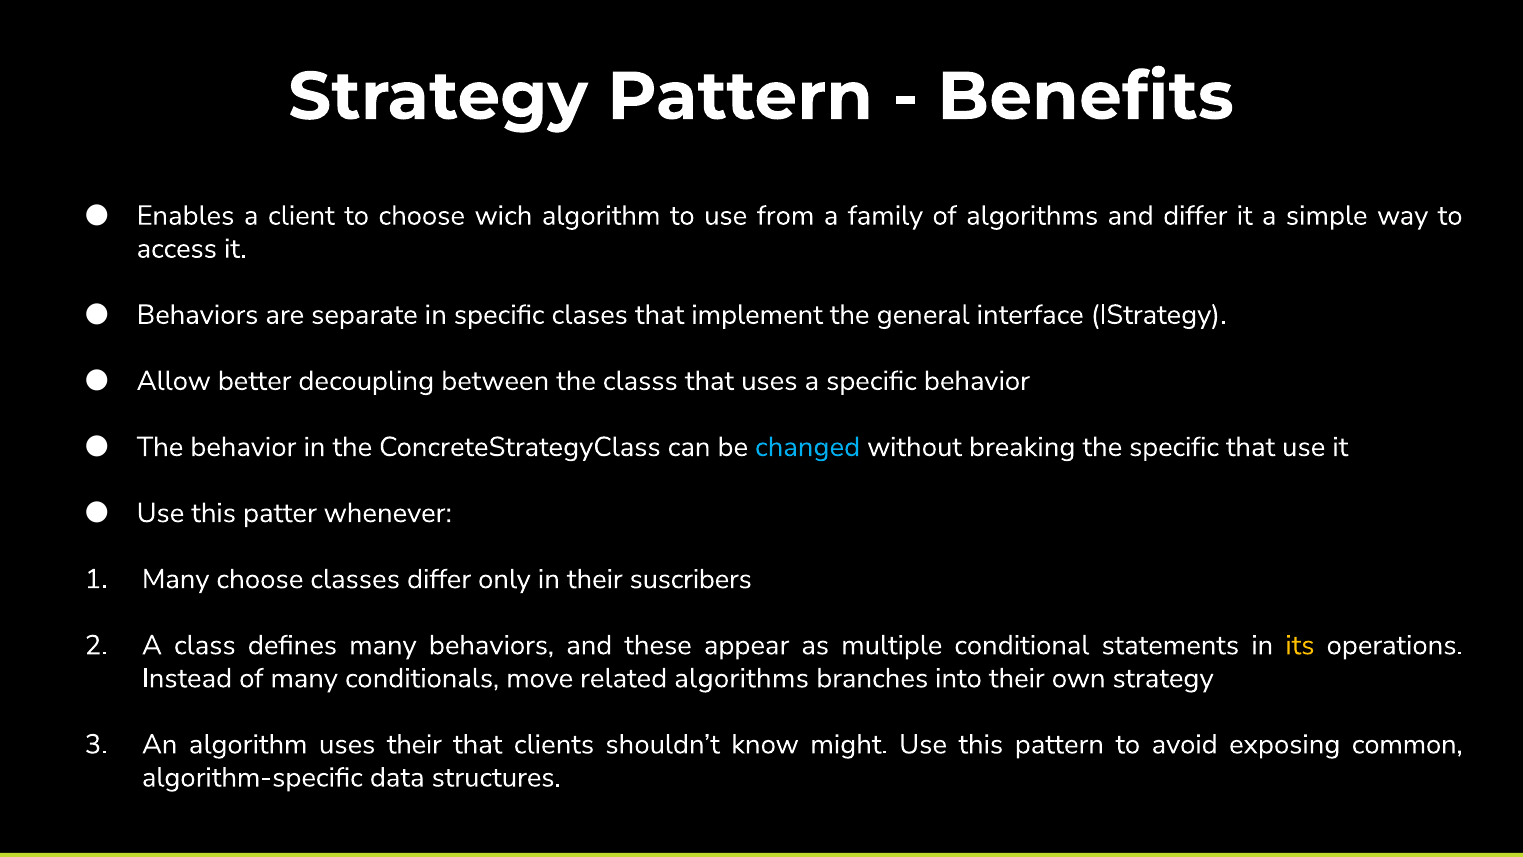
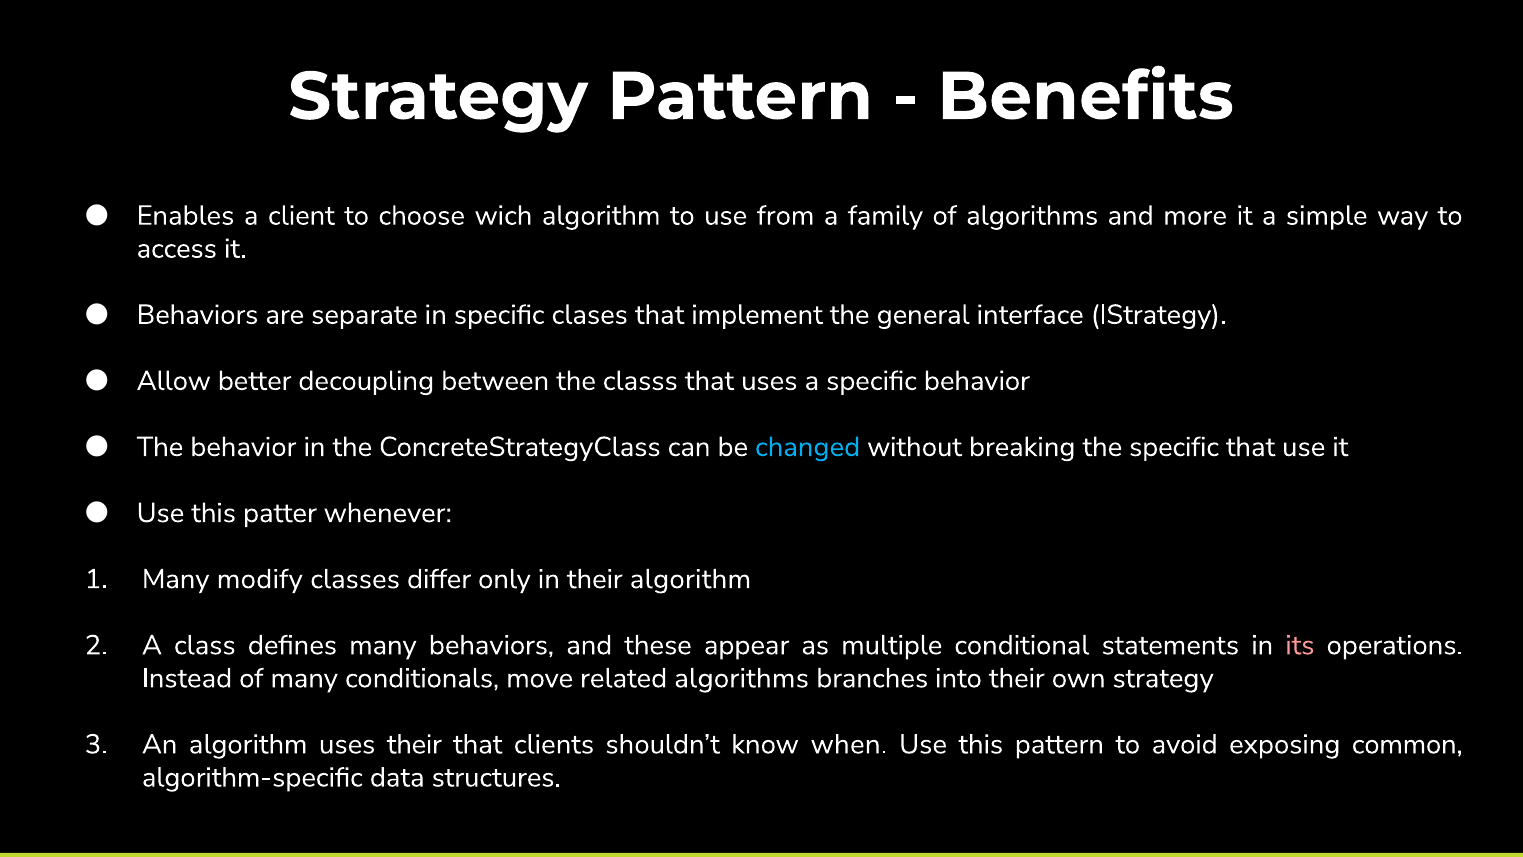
and differ: differ -> more
Many choose: choose -> modify
their suscribers: suscribers -> algorithm
its colour: yellow -> pink
might: might -> when
